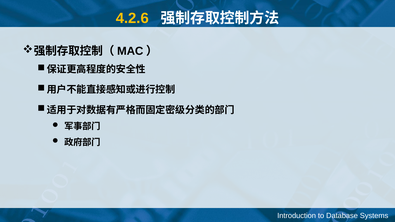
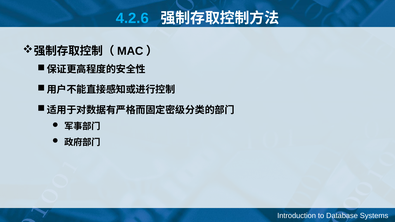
4.2.6 colour: yellow -> light blue
